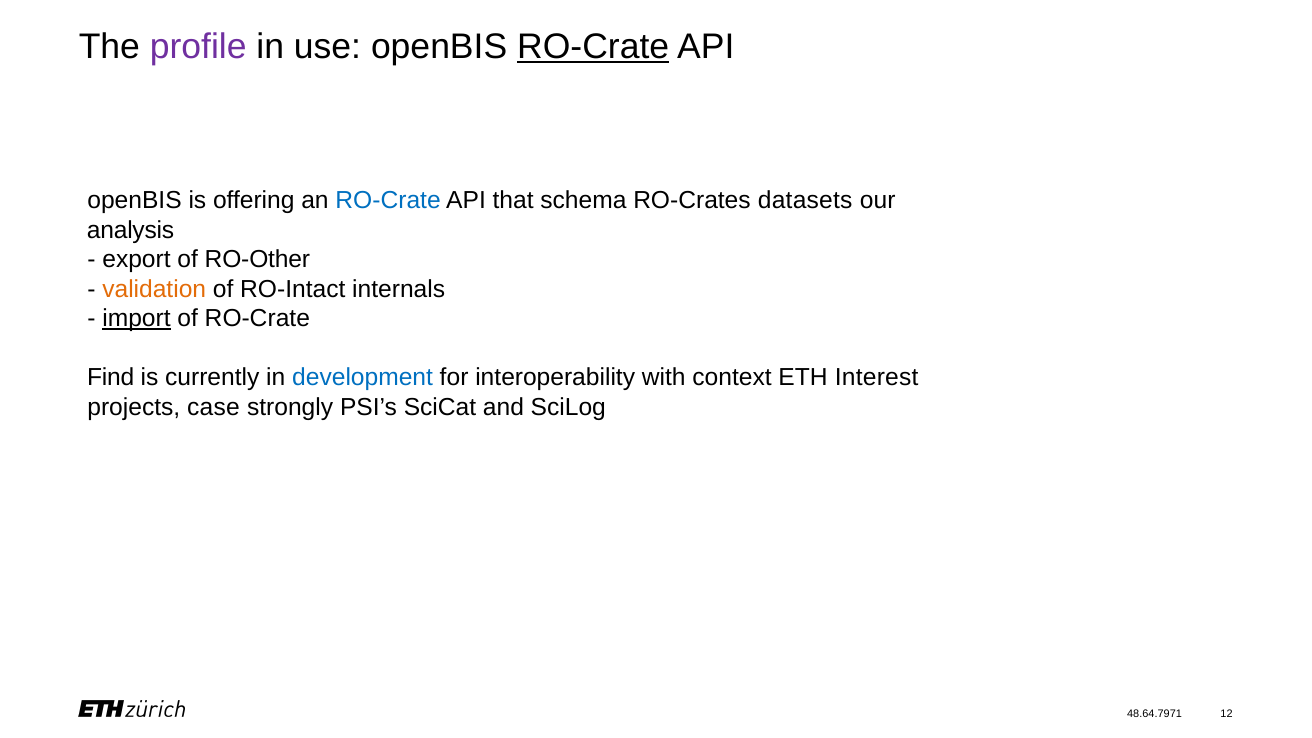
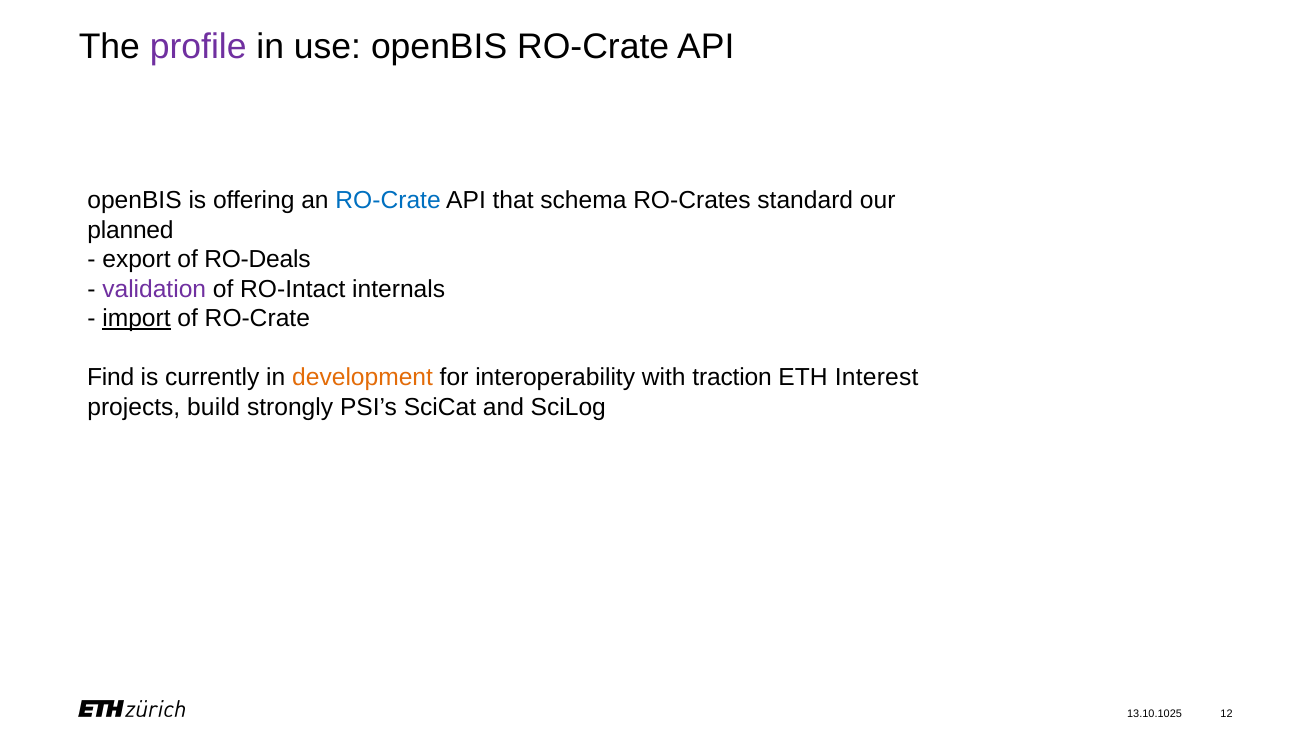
RO-Crate at (593, 47) underline: present -> none
datasets: datasets -> standard
analysis: analysis -> planned
RO-Other: RO-Other -> RO-Deals
validation colour: orange -> purple
development colour: blue -> orange
context: context -> traction
case: case -> build
48.64.7971: 48.64.7971 -> 13.10.1025
